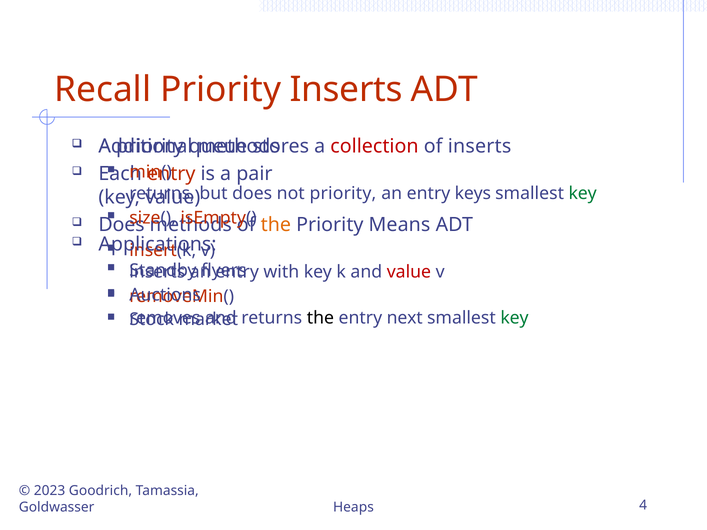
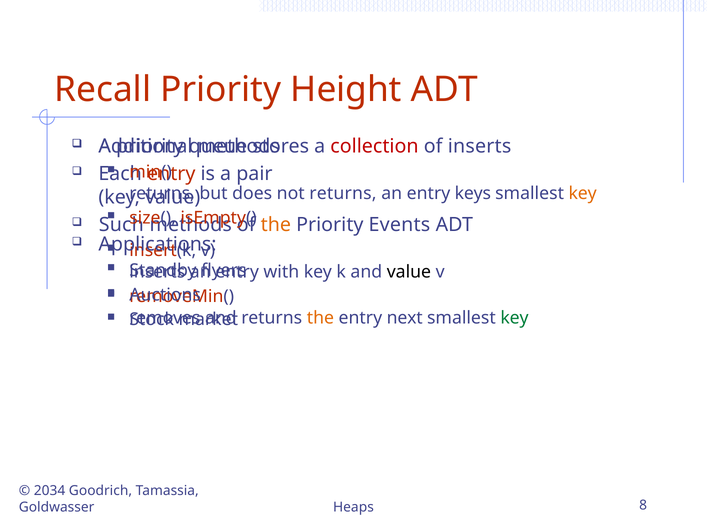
Priority Inserts: Inserts -> Height
not priority: priority -> returns
key at (583, 193) colour: green -> orange
Does at (122, 225): Does -> Such
Means: Means -> Events
value at (409, 272) colour: red -> black
the at (320, 318) colour: black -> orange
2023: 2023 -> 2034
4: 4 -> 8
